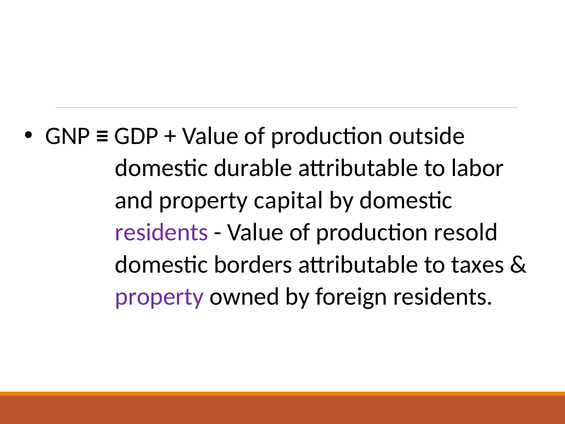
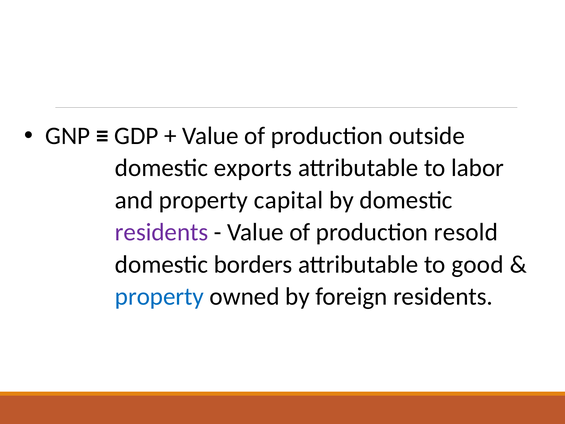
durable: durable -> exports
taxes: taxes -> good
property at (159, 296) colour: purple -> blue
